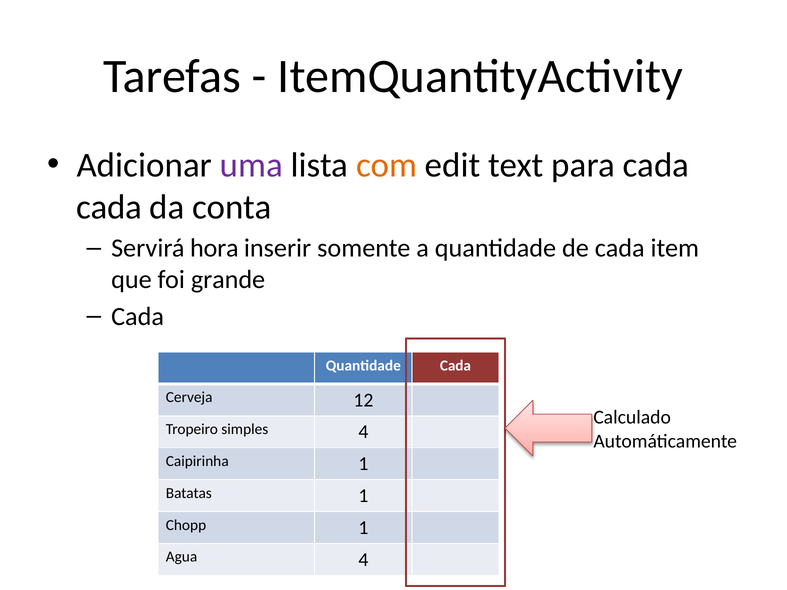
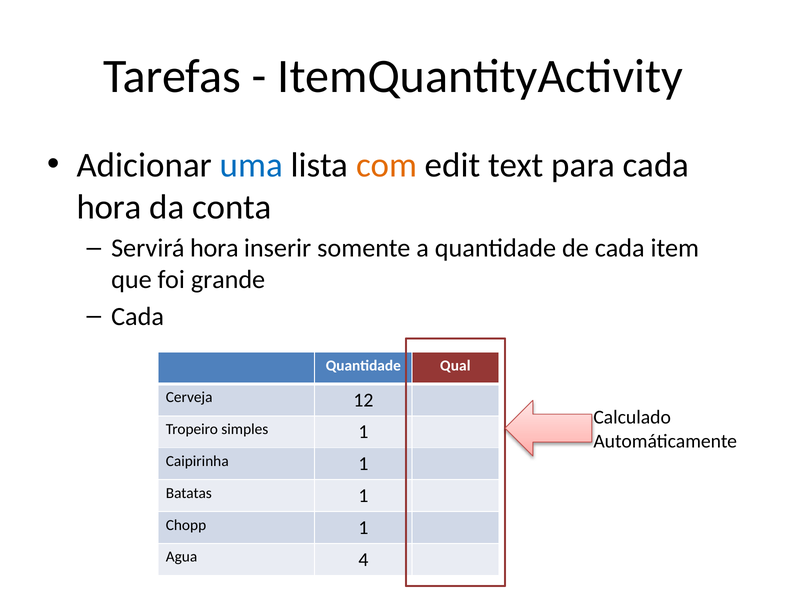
uma colour: purple -> blue
cada at (109, 207): cada -> hora
Quantidade Cada: Cada -> Qual
simples 4: 4 -> 1
